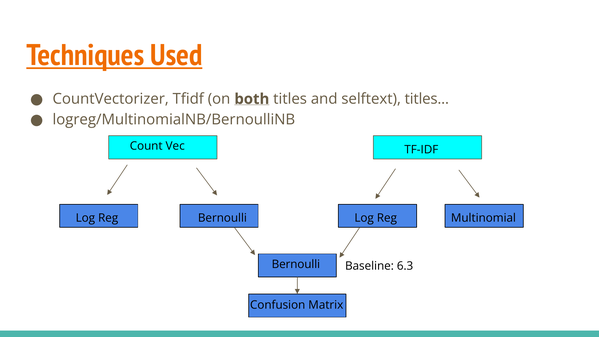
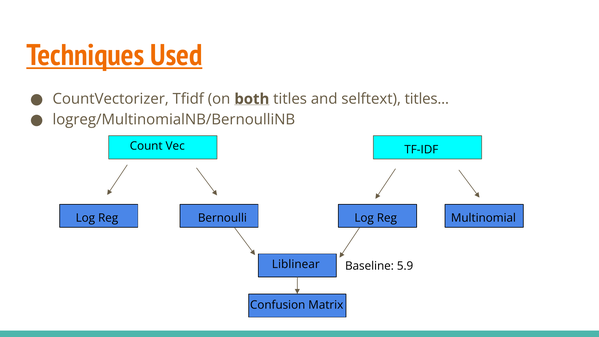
Bernoulli at (296, 264): Bernoulli -> Liblinear
6.3: 6.3 -> 5.9
